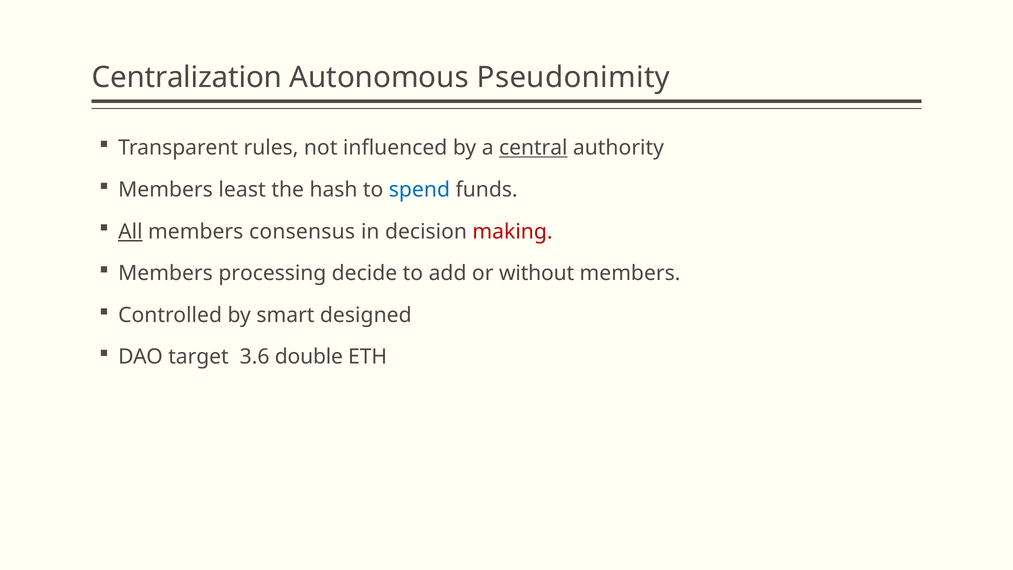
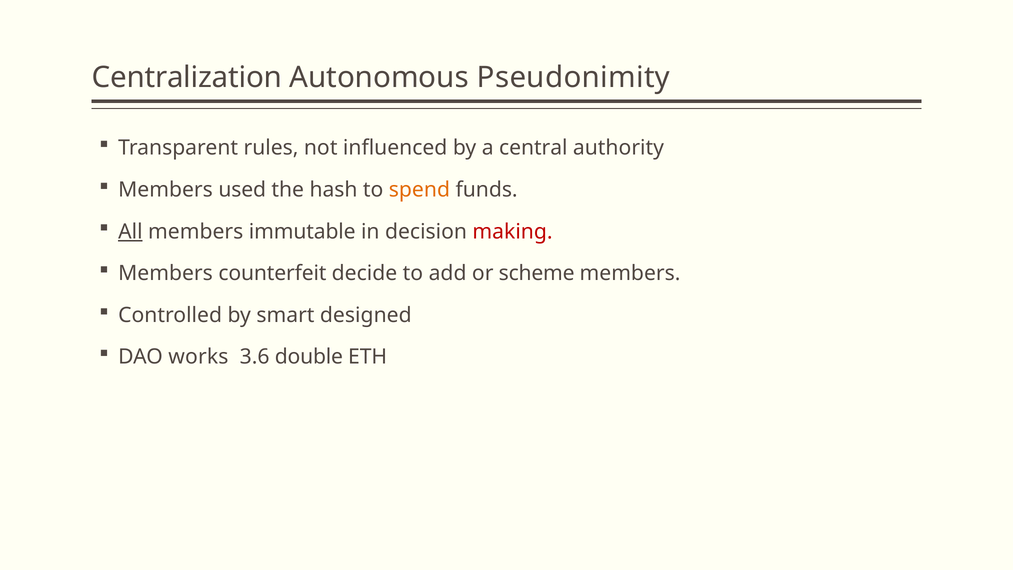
central underline: present -> none
least: least -> used
spend colour: blue -> orange
consensus: consensus -> immutable
processing: processing -> counterfeit
without: without -> scheme
target: target -> works
